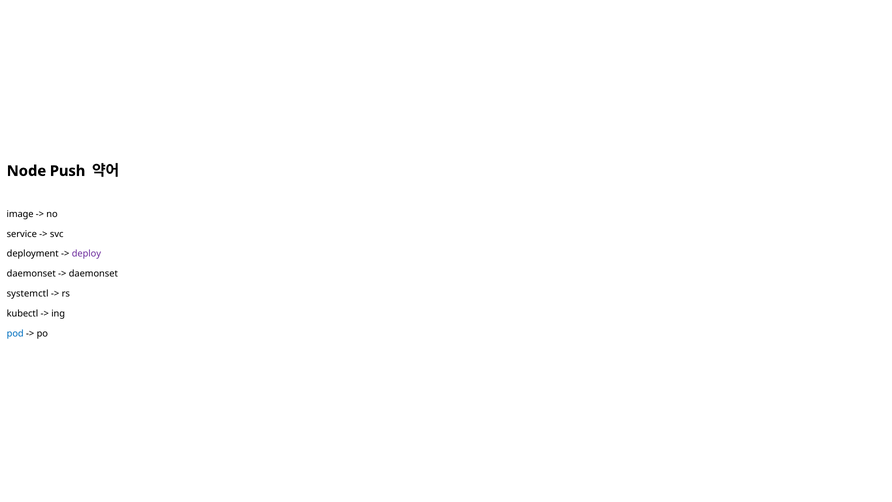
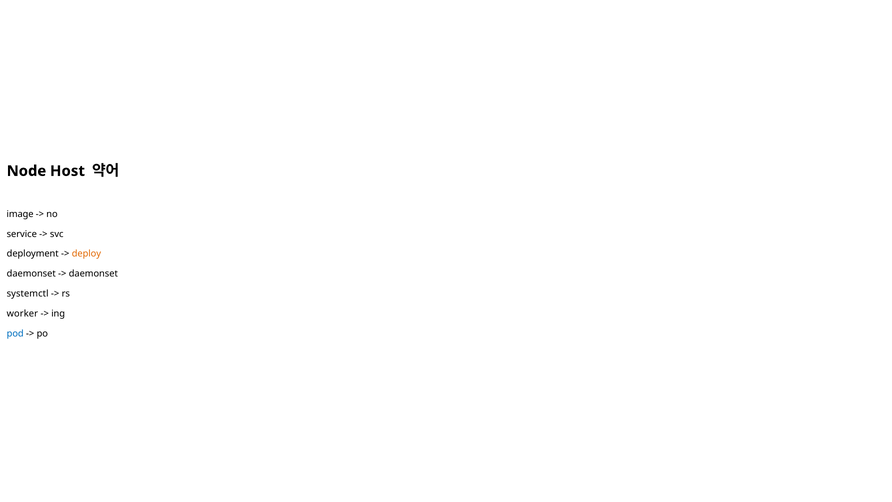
Push: Push -> Host
deploy colour: purple -> orange
kubectl: kubectl -> worker
